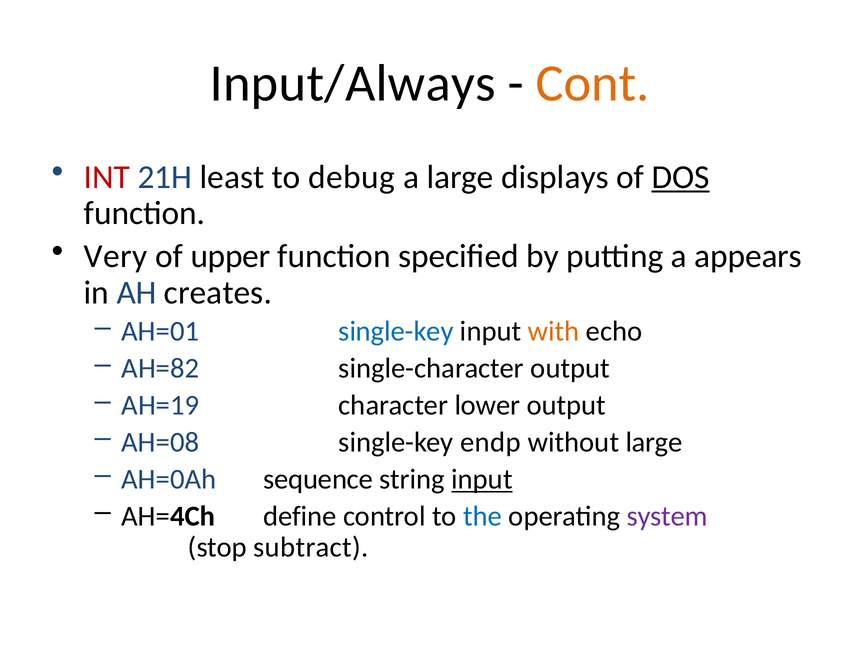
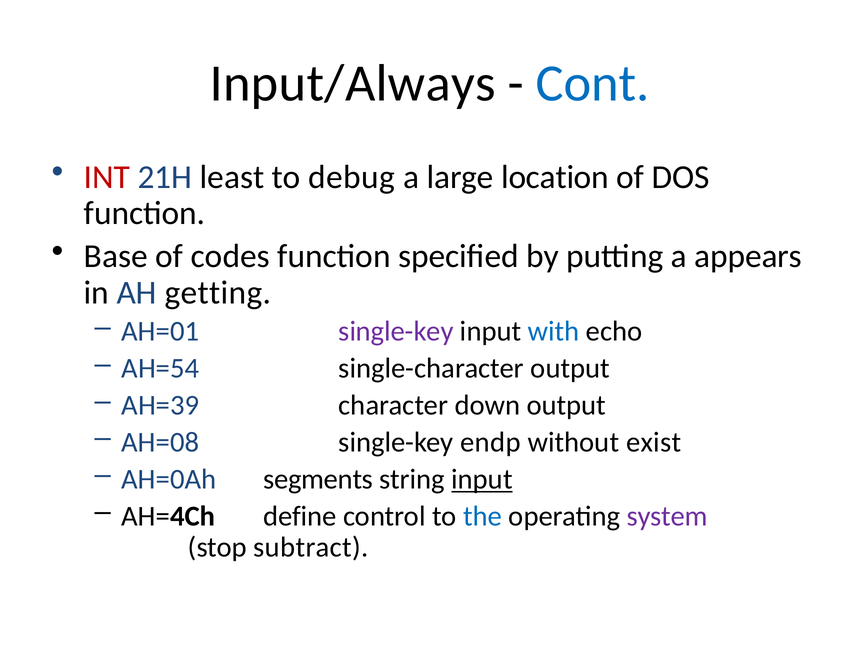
Cont colour: orange -> blue
displays: displays -> location
DOS underline: present -> none
Very: Very -> Base
upper: upper -> codes
creates: creates -> getting
single-key at (396, 331) colour: blue -> purple
with colour: orange -> blue
AH=82: AH=82 -> AH=54
AH=19: AH=19 -> AH=39
lower: lower -> down
without large: large -> exist
sequence: sequence -> segments
